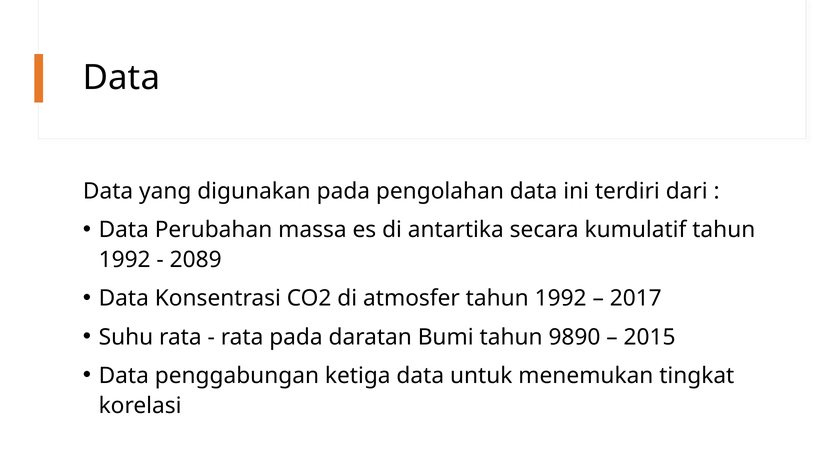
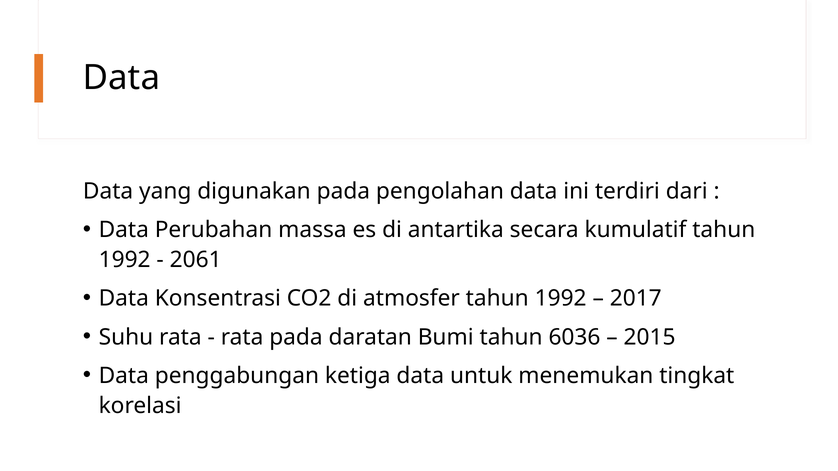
2089: 2089 -> 2061
9890: 9890 -> 6036
